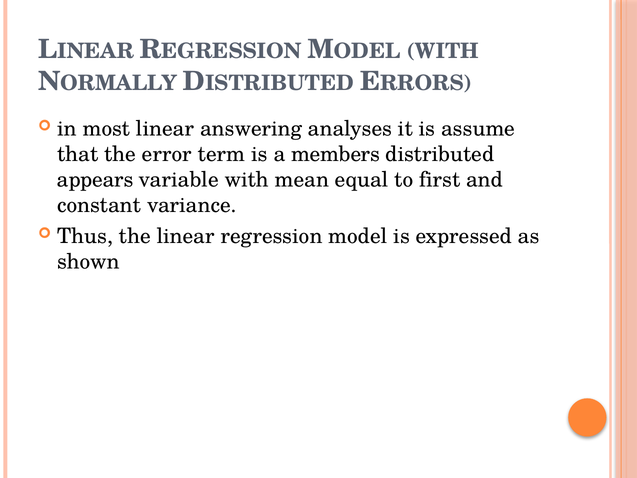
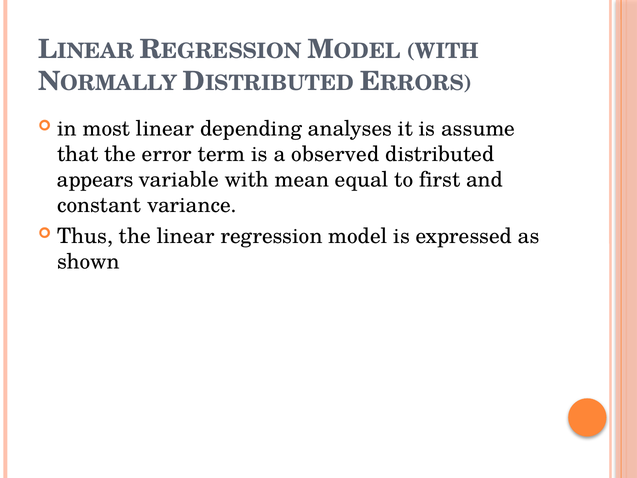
answering: answering -> depending
members: members -> observed
